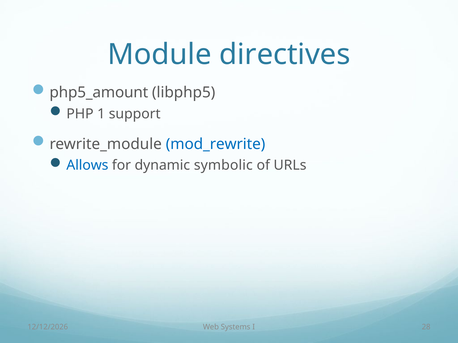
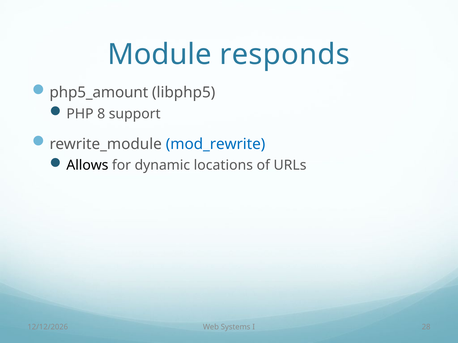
directives: directives -> responds
1: 1 -> 8
Allows colour: blue -> black
symbolic: symbolic -> locations
